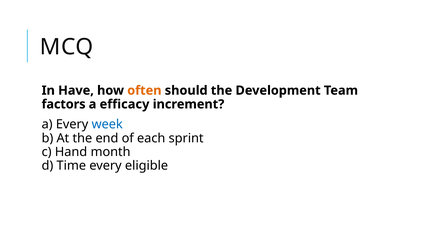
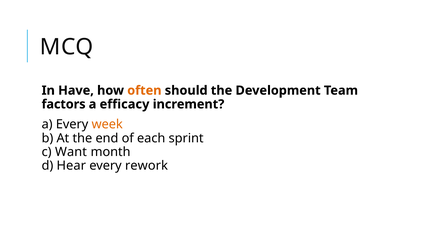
week colour: blue -> orange
Hand: Hand -> Want
Time: Time -> Hear
eligible: eligible -> rework
